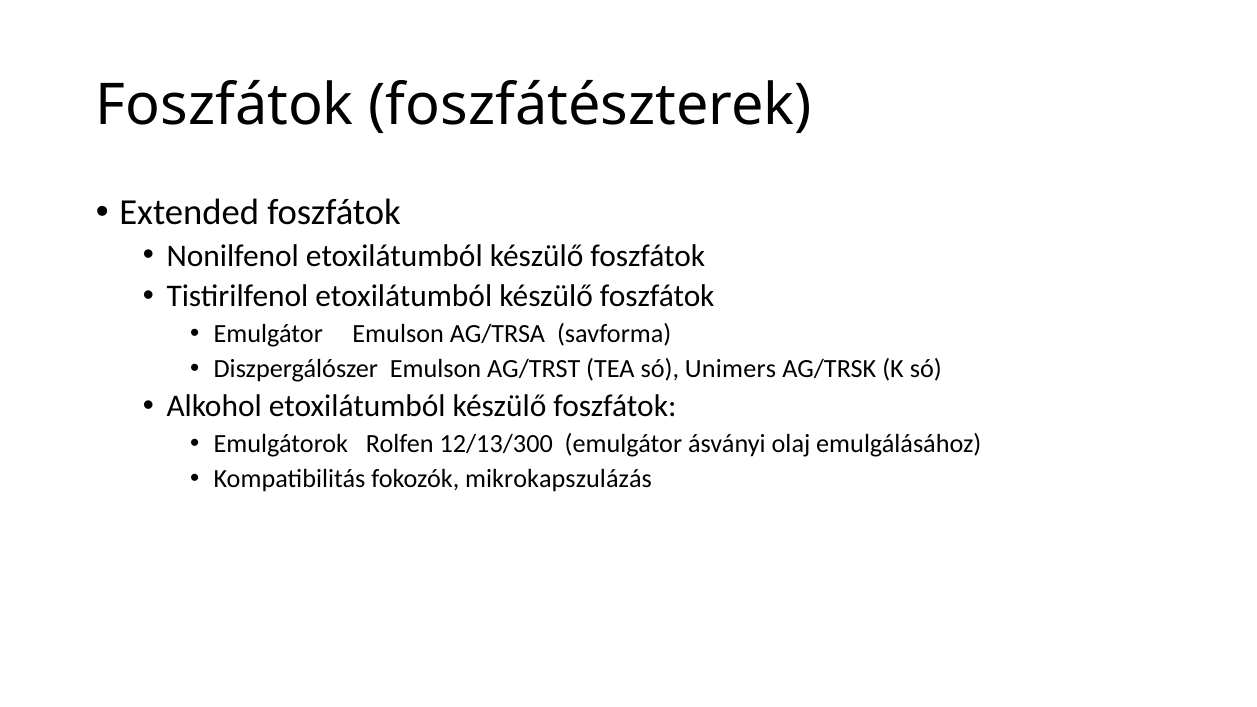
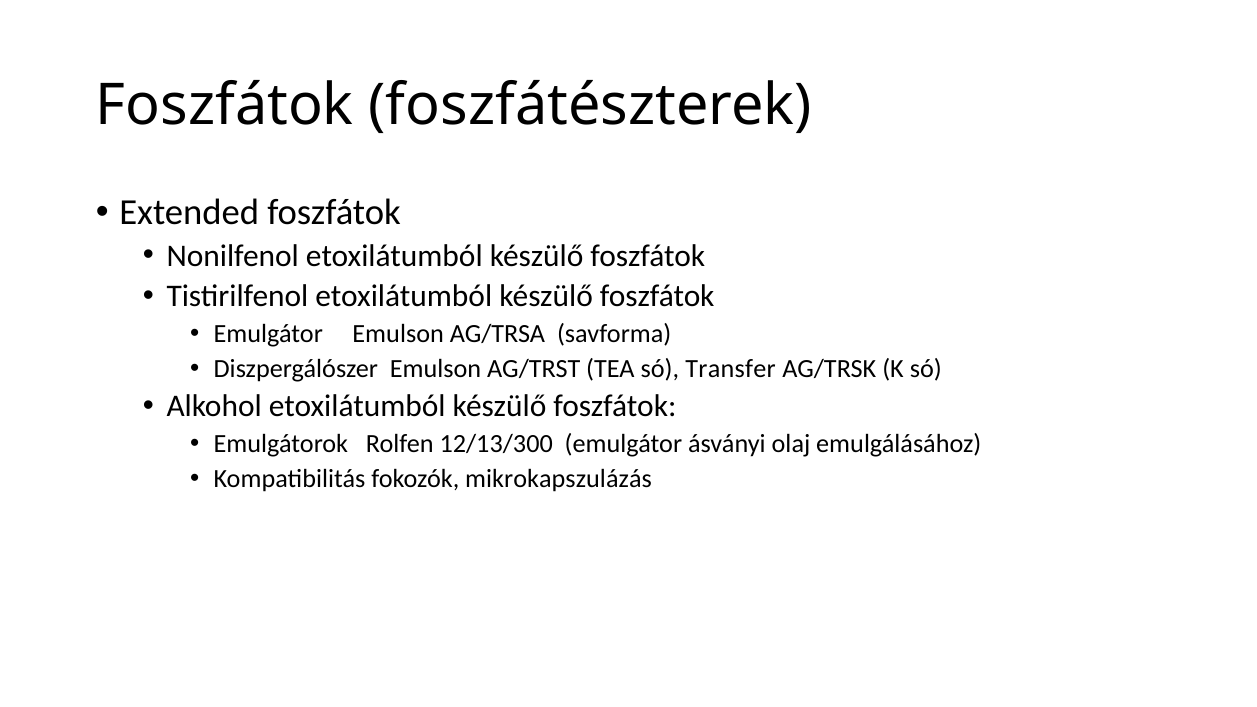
Unimers: Unimers -> Transfer
